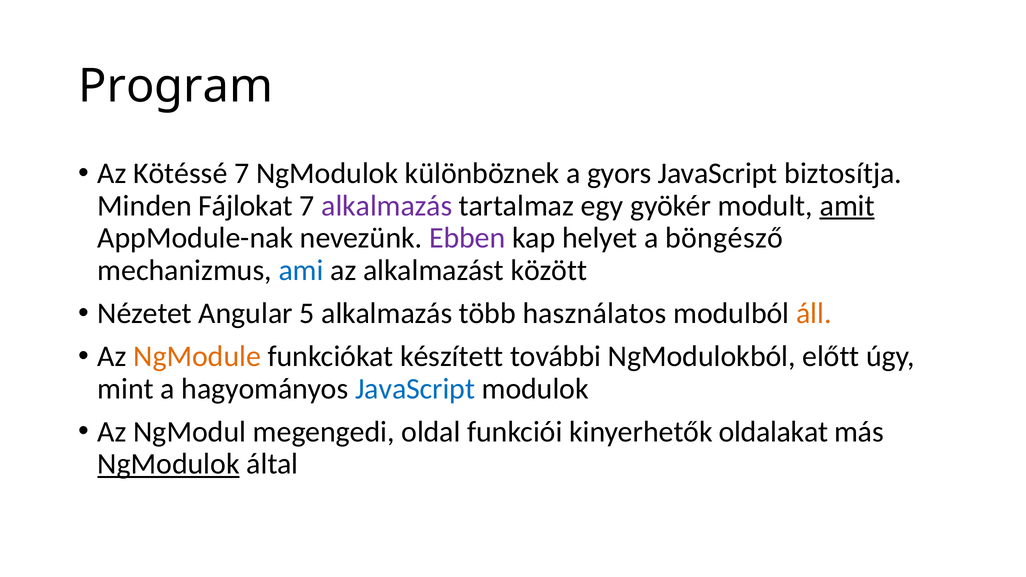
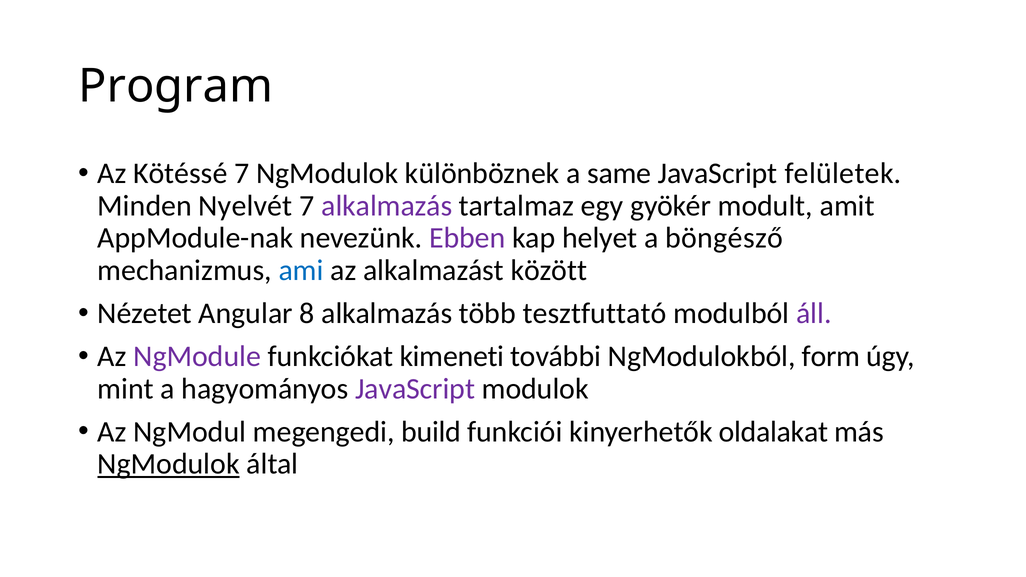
gyors: gyors -> same
biztosítja: biztosítja -> felületek
Fájlokat: Fájlokat -> Nyelvét
amit underline: present -> none
5: 5 -> 8
használatos: használatos -> tesztfuttató
áll colour: orange -> purple
NgModule colour: orange -> purple
készített: készített -> kimeneti
előtt: előtt -> form
JavaScript at (415, 389) colour: blue -> purple
oldal: oldal -> build
